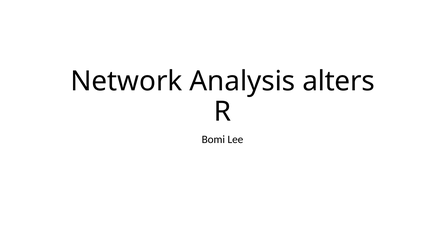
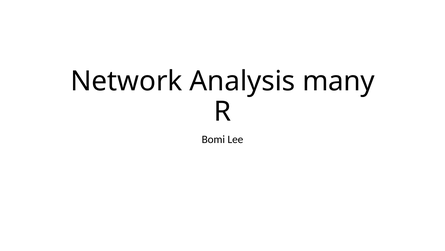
alters: alters -> many
